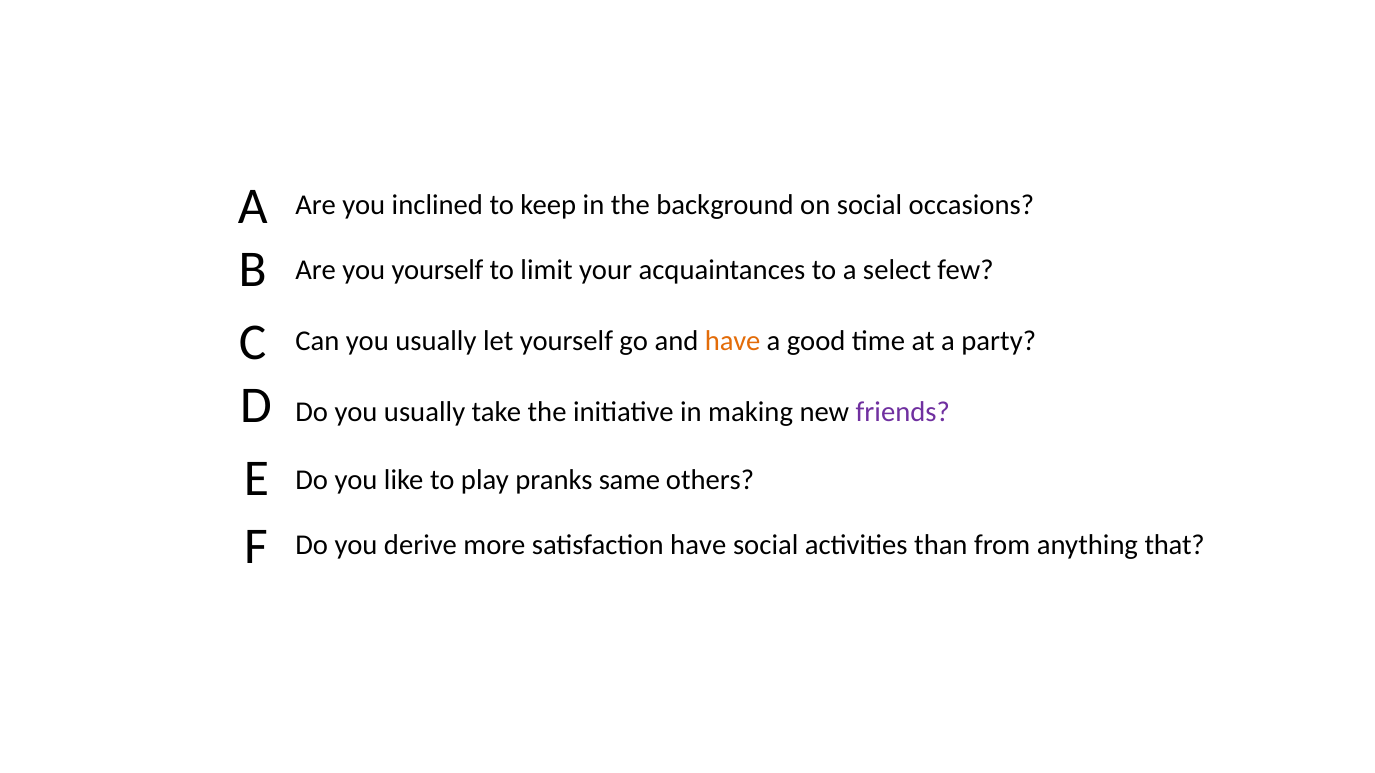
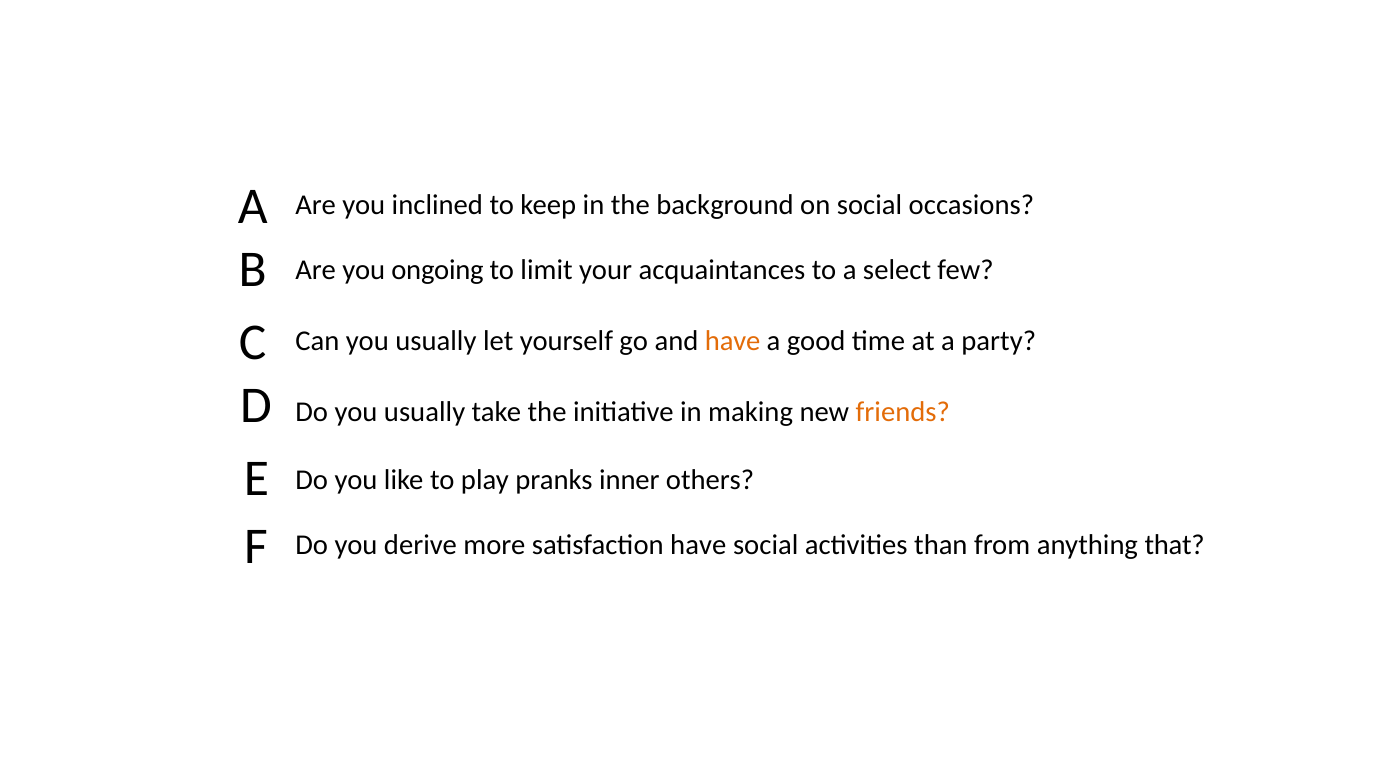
you yourself: yourself -> ongoing
friends colour: purple -> orange
same: same -> inner
